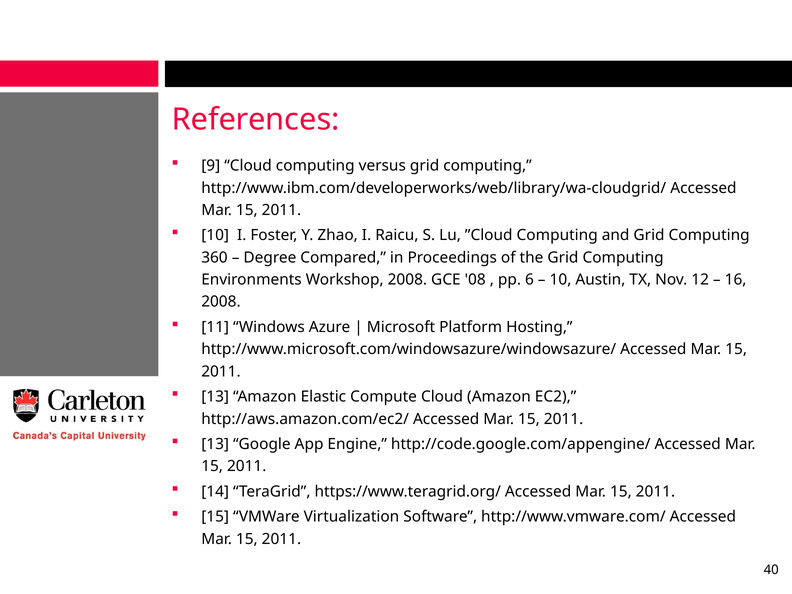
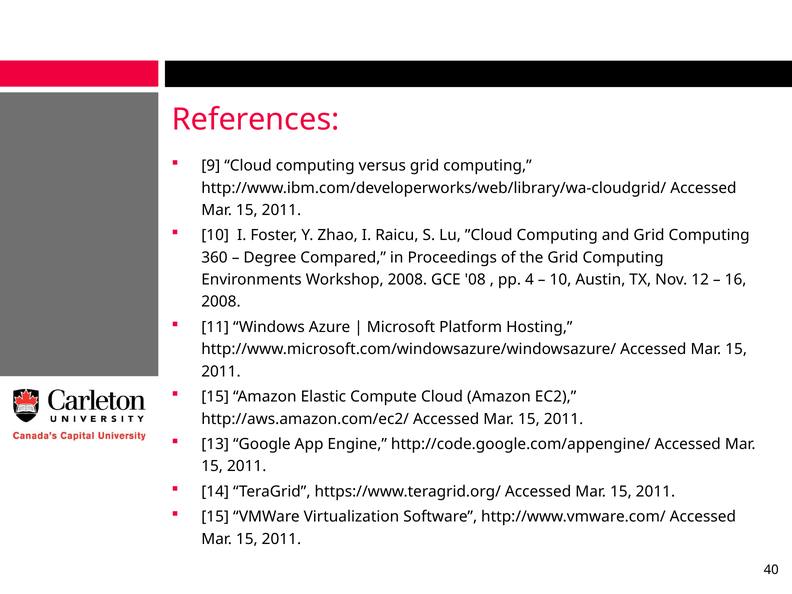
6: 6 -> 4
13 at (215, 397): 13 -> 15
